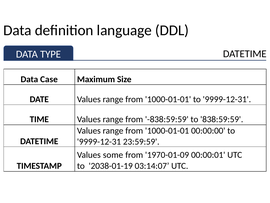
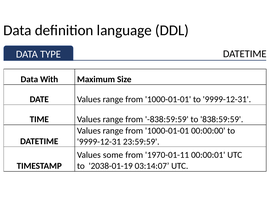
Case: Case -> With
1970-01-09: 1970-01-09 -> 1970-01-11
